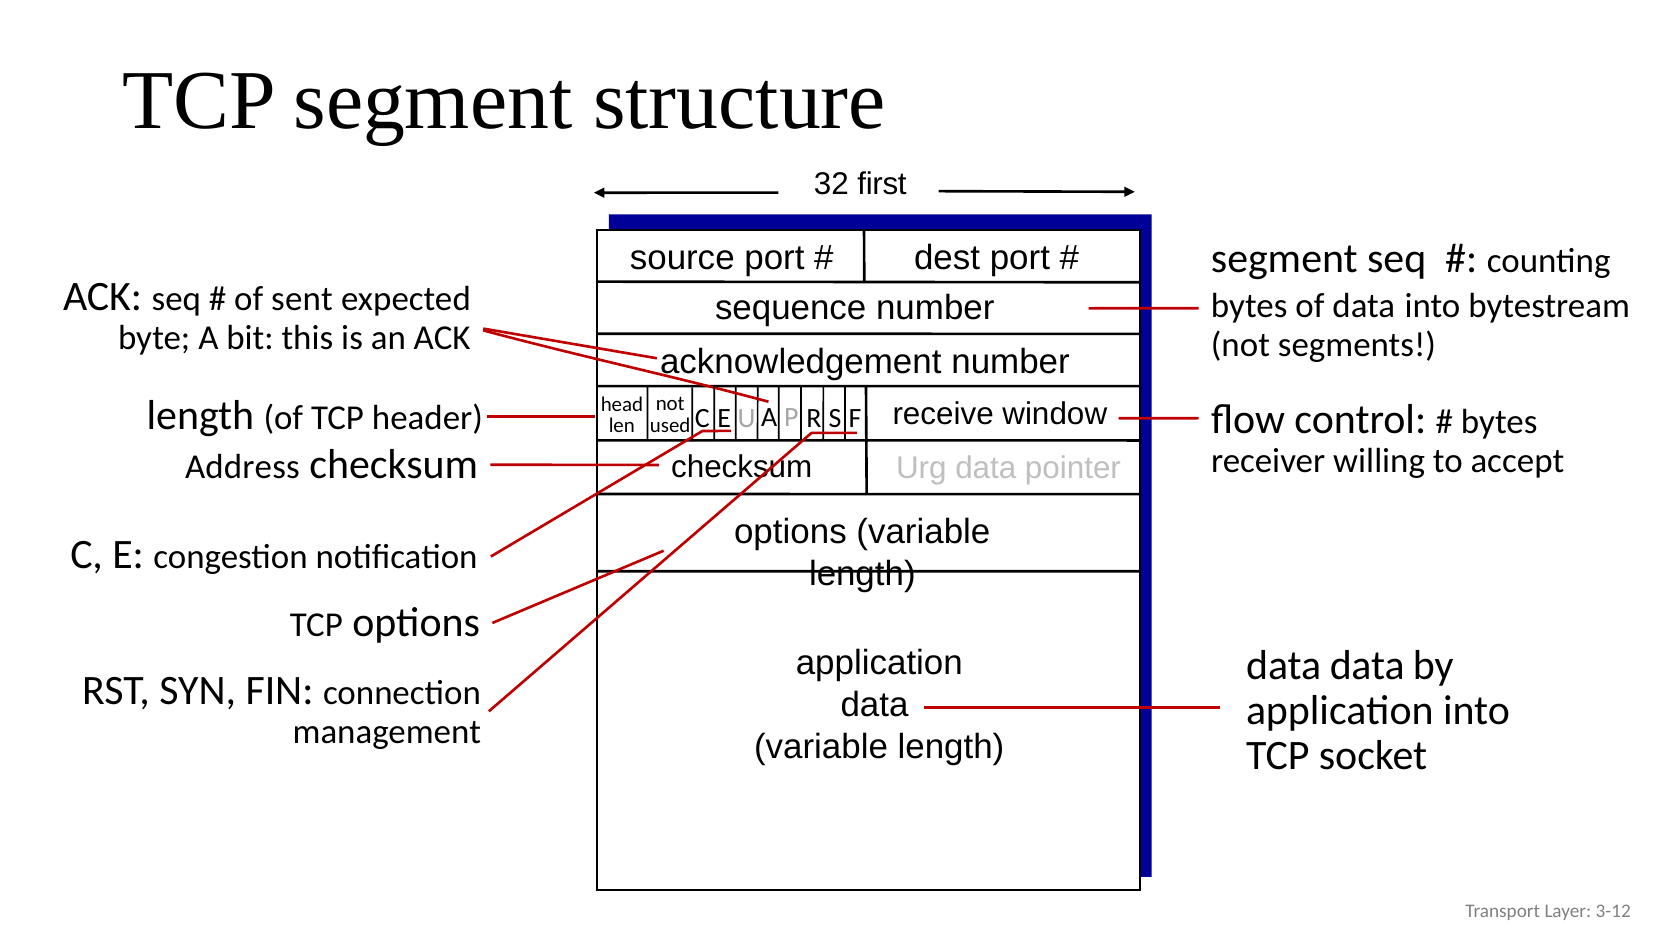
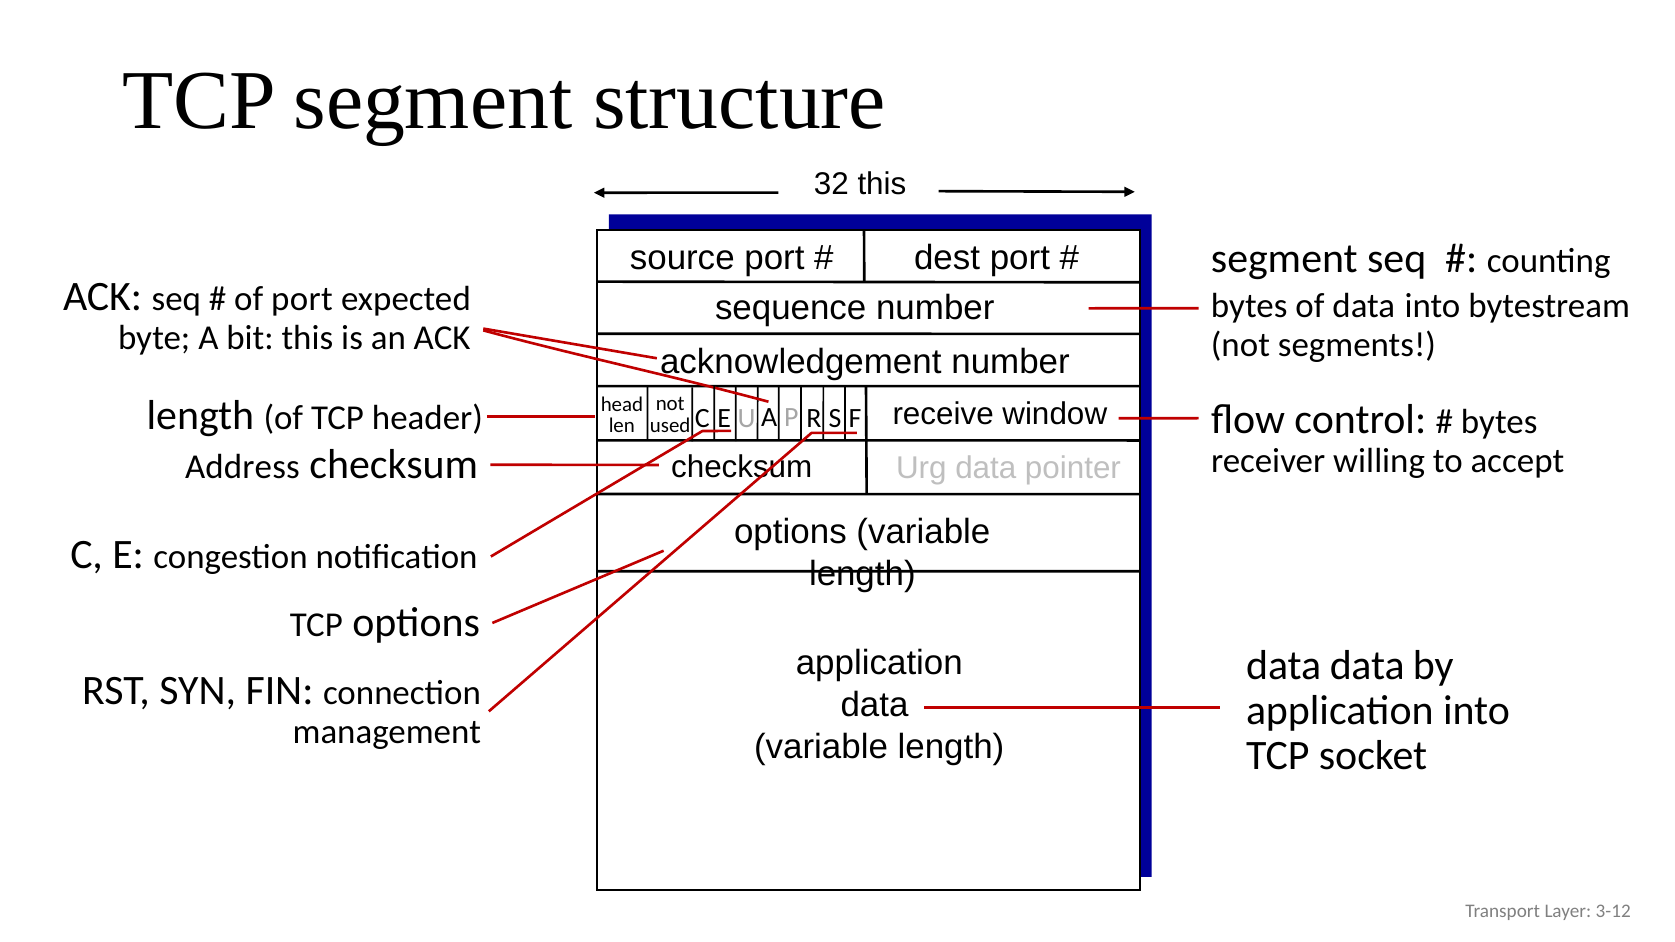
32 first: first -> this
of sent: sent -> port
